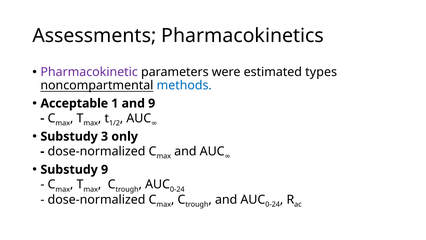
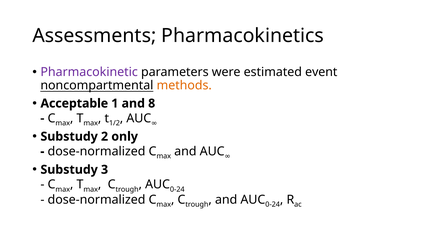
types: types -> event
methods colour: blue -> orange
and 9: 9 -> 8
3: 3 -> 2
Substudy 9: 9 -> 3
